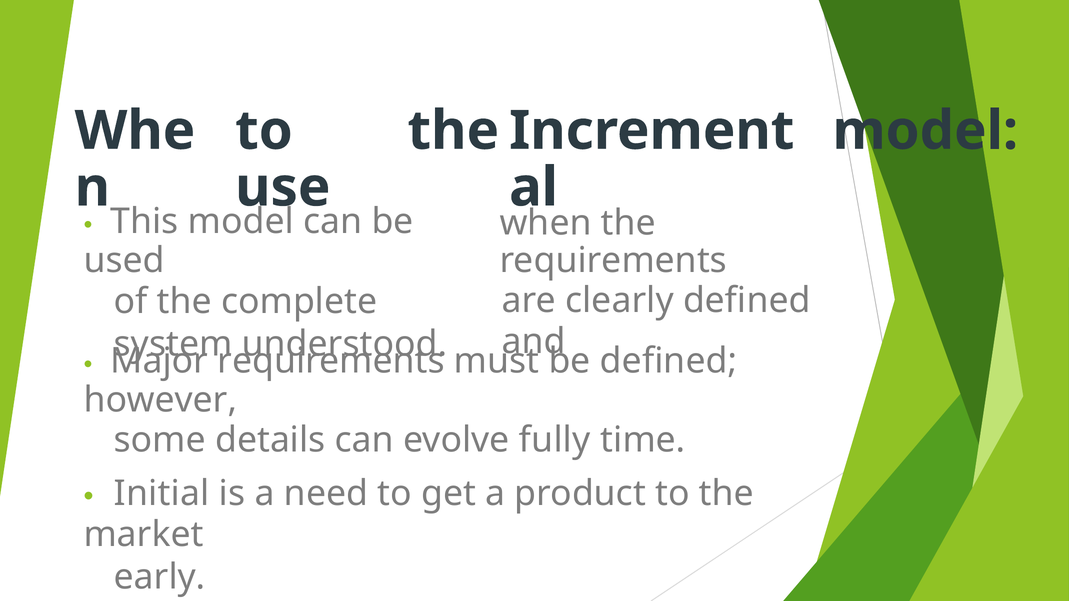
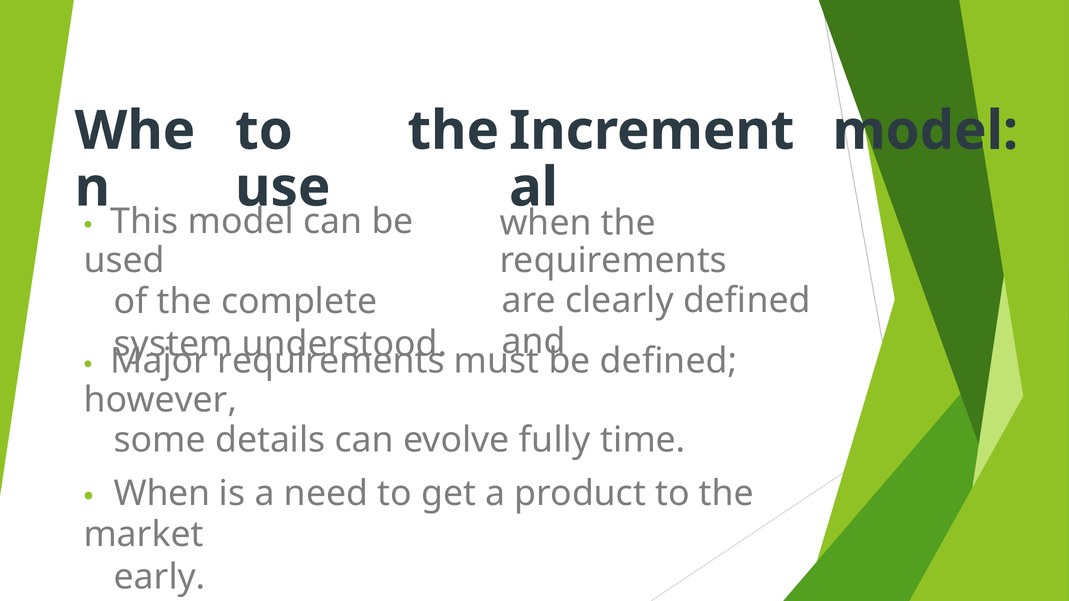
Initial at (162, 494): Initial -> When
